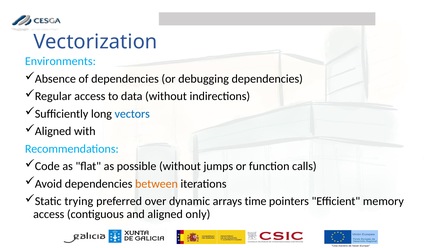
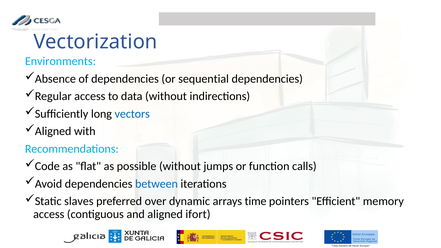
debugging: debugging -> sequential
between colour: orange -> blue
trying: trying -> slaves
only: only -> ifort
